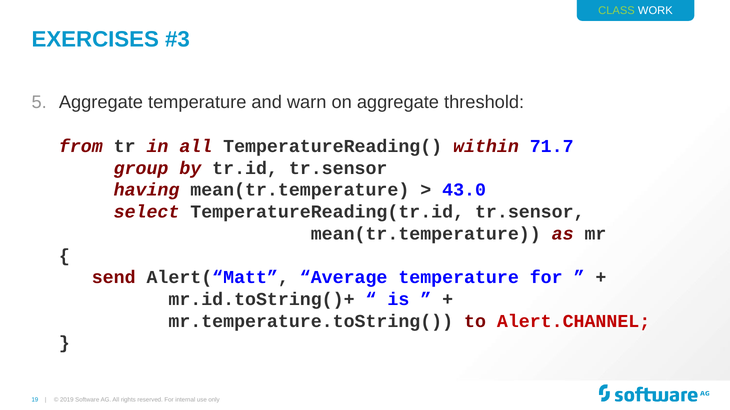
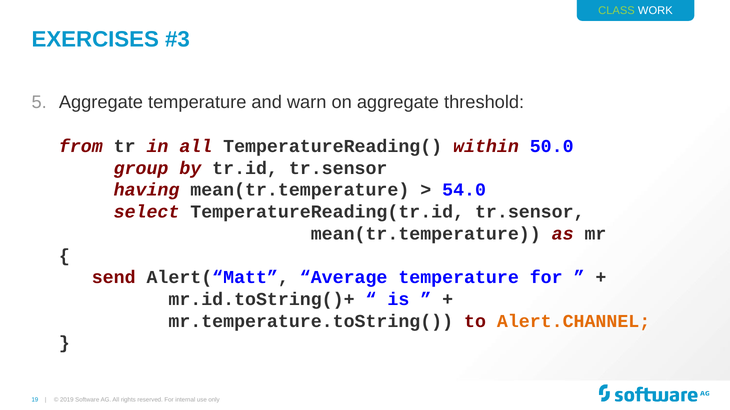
71.7: 71.7 -> 50.0
43.0: 43.0 -> 54.0
Alert.CHANNEL colour: red -> orange
